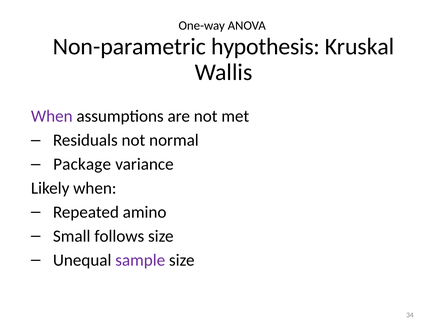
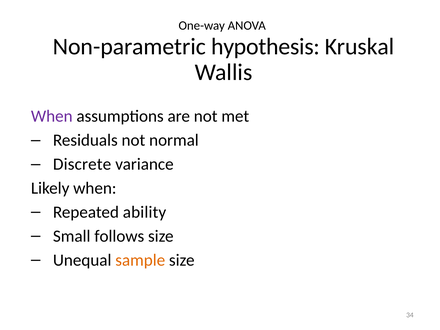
Package: Package -> Discrete
amino: amino -> ability
sample colour: purple -> orange
